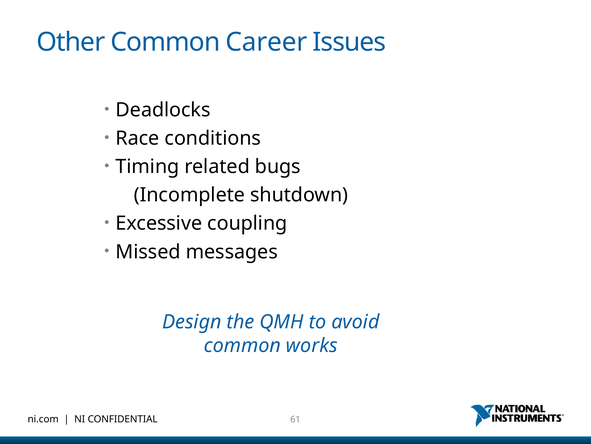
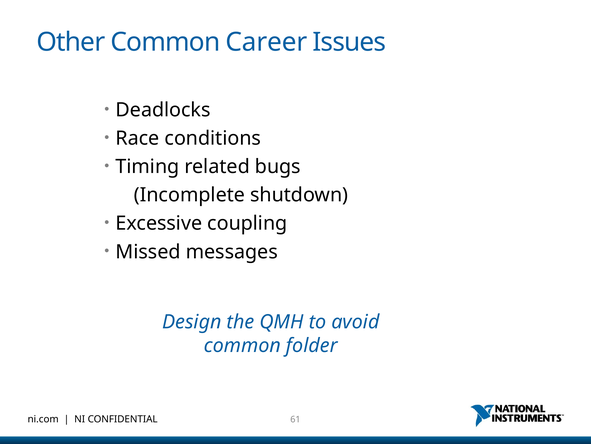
works: works -> folder
